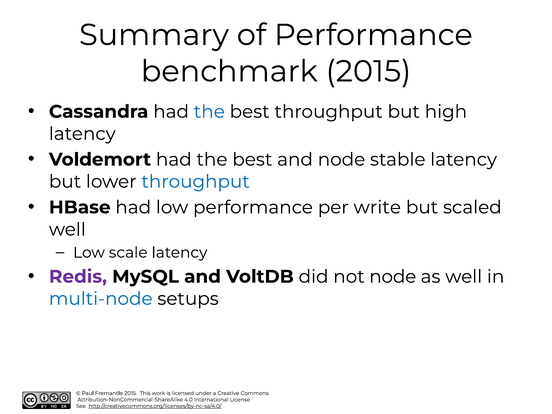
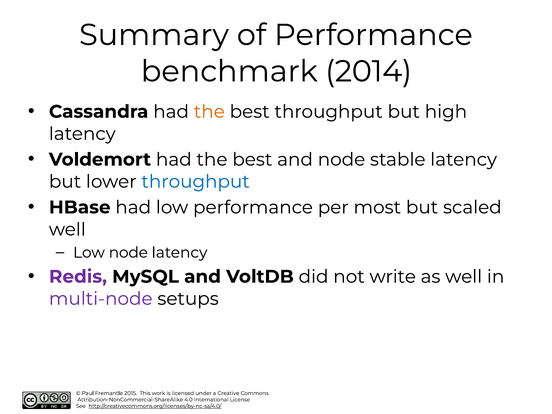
benchmark 2015: 2015 -> 2014
the at (209, 112) colour: blue -> orange
write: write -> most
Low scale: scale -> node
not node: node -> write
multi-node colour: blue -> purple
